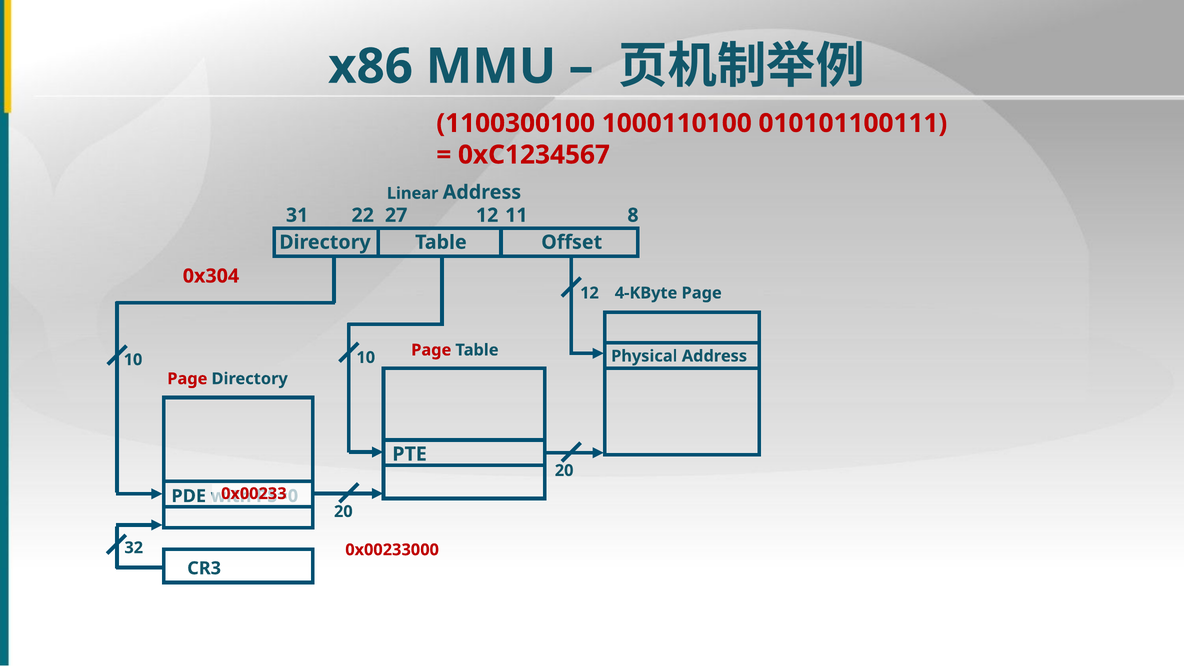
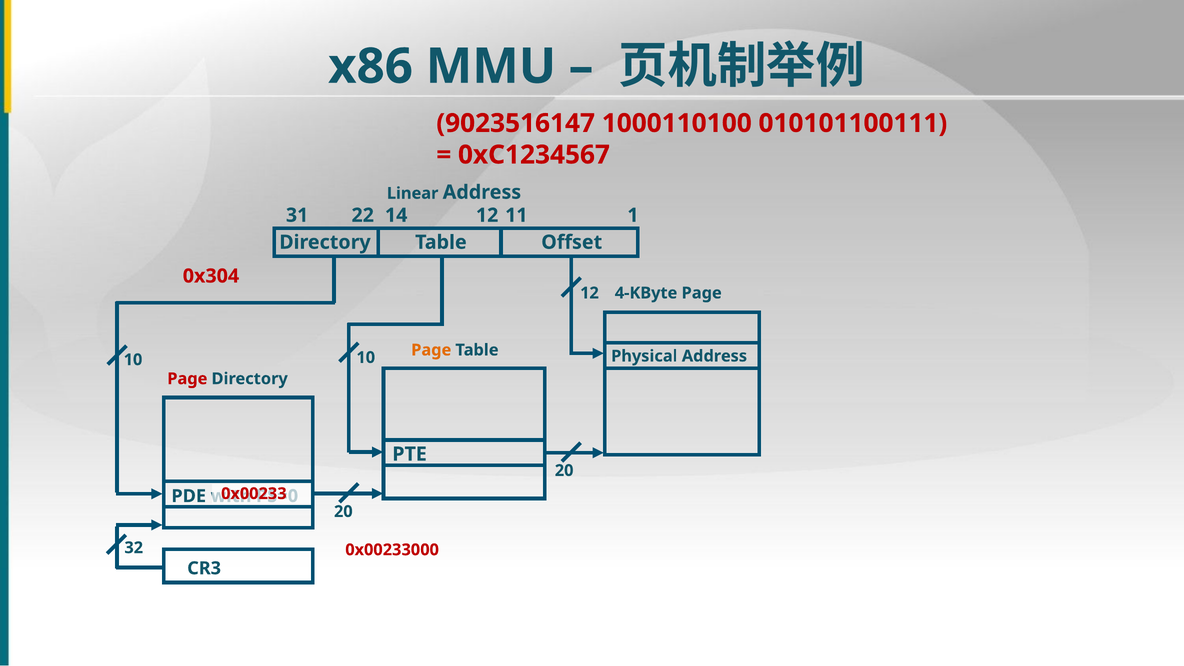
1100300100: 1100300100 -> 9023516147
27: 27 -> 14
8: 8 -> 1
Page at (431, 350) colour: red -> orange
